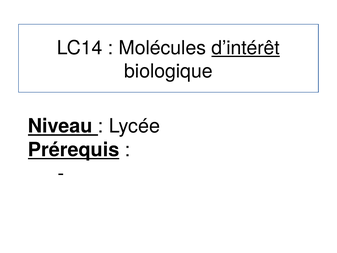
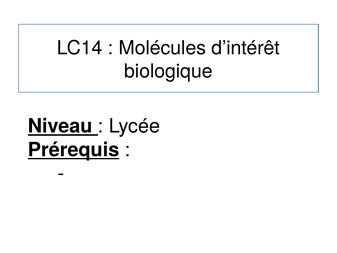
d’intérêt underline: present -> none
